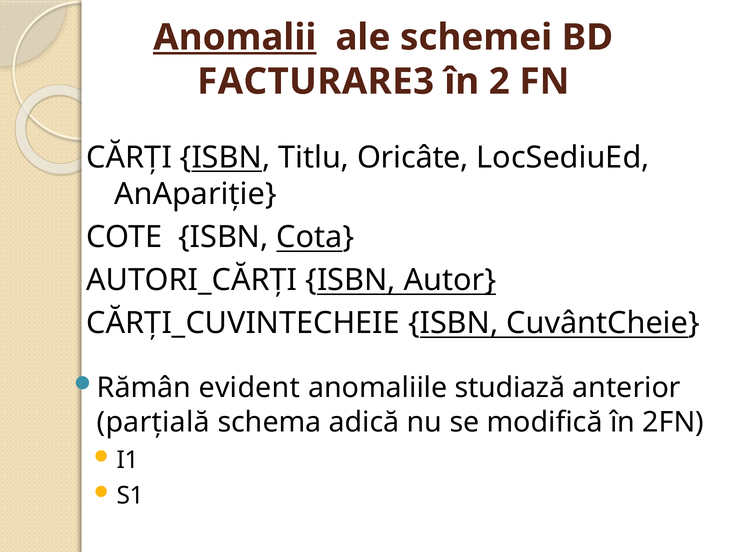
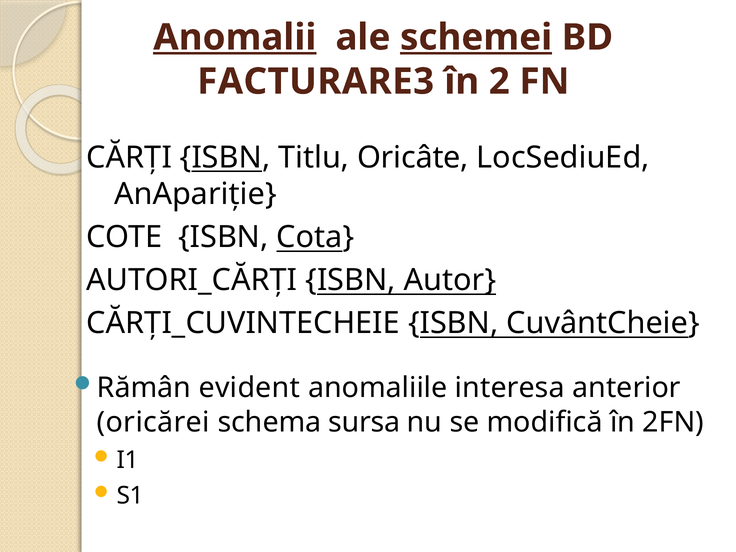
schemei underline: none -> present
studiază: studiază -> interesa
parţială: parţială -> oricărei
adică: adică -> sursa
